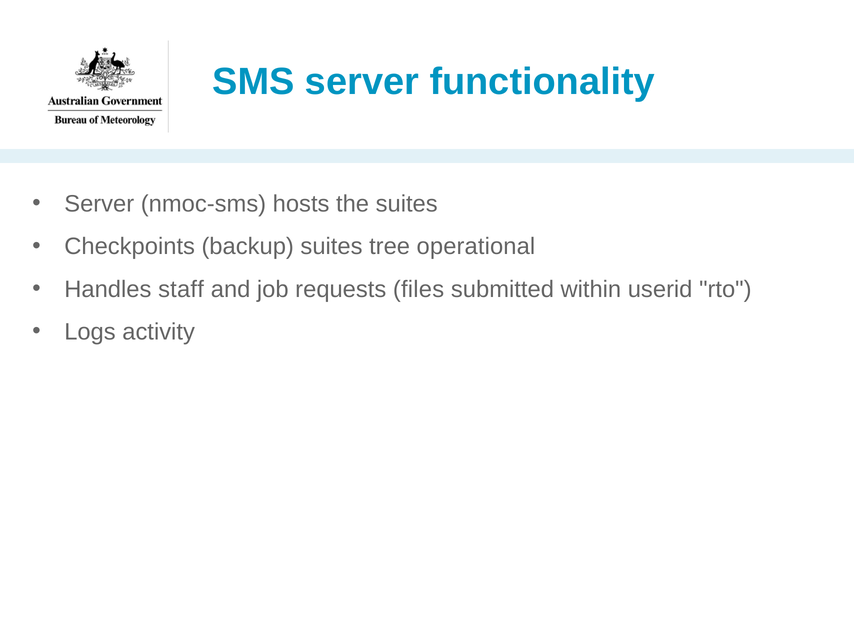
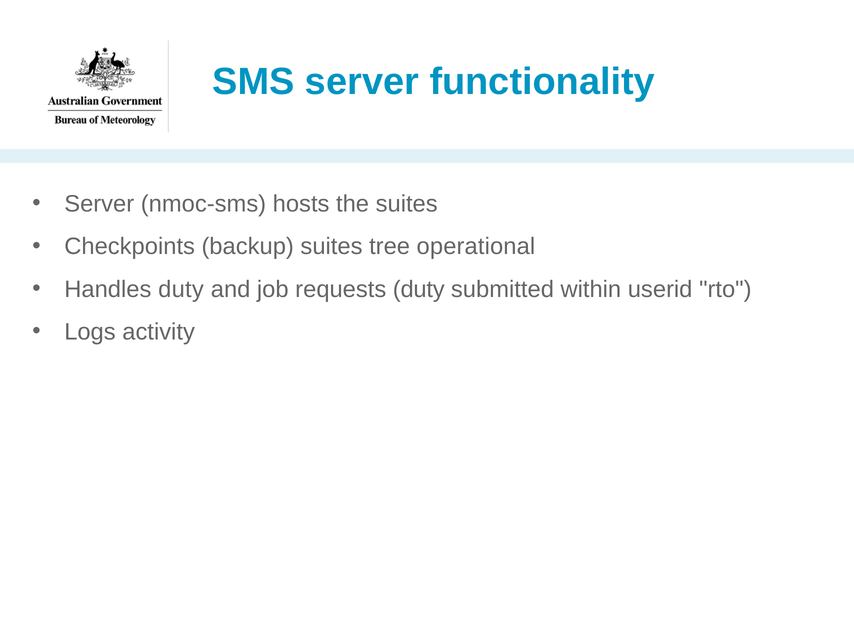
Handles staff: staff -> duty
requests files: files -> duty
